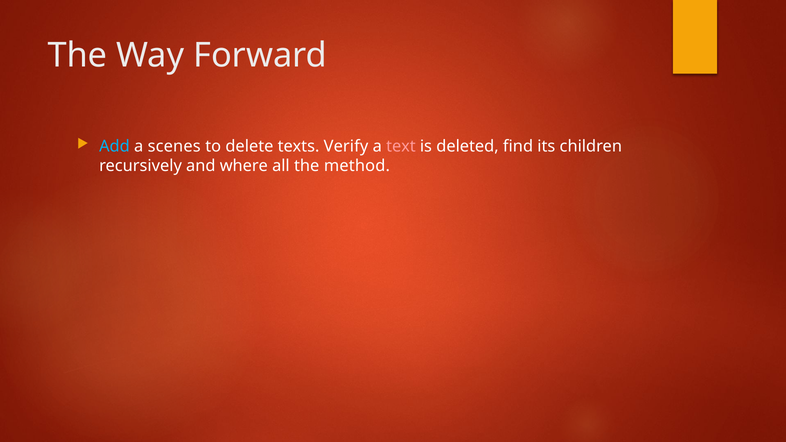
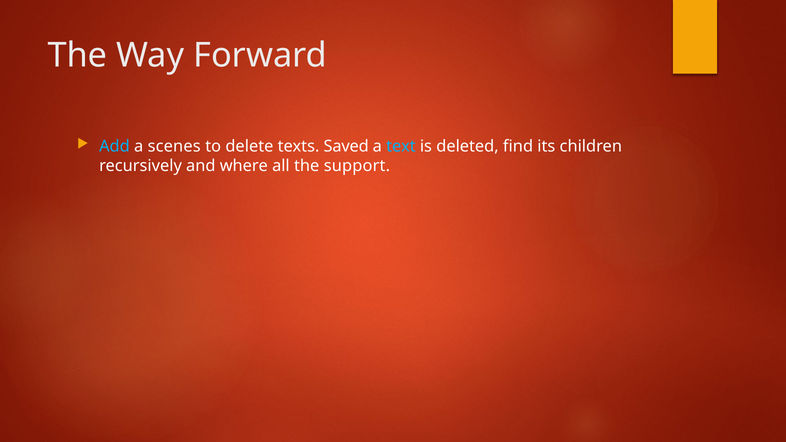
Verify: Verify -> Saved
text colour: pink -> light blue
method: method -> support
